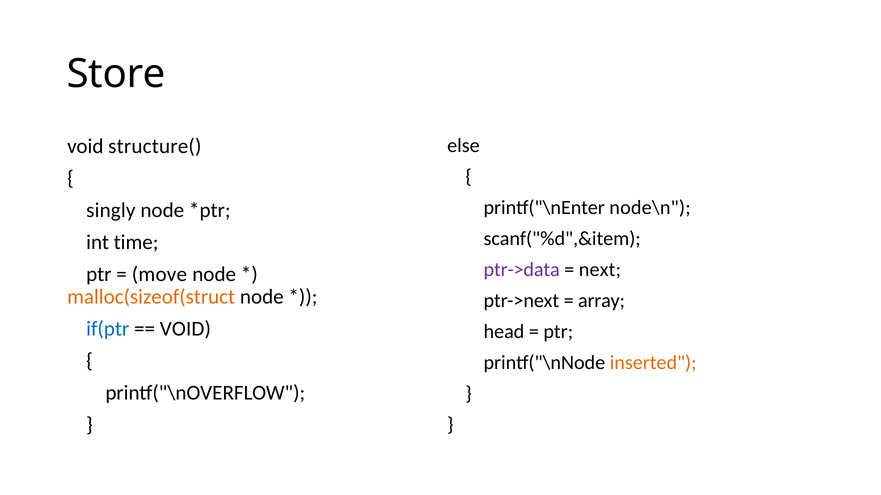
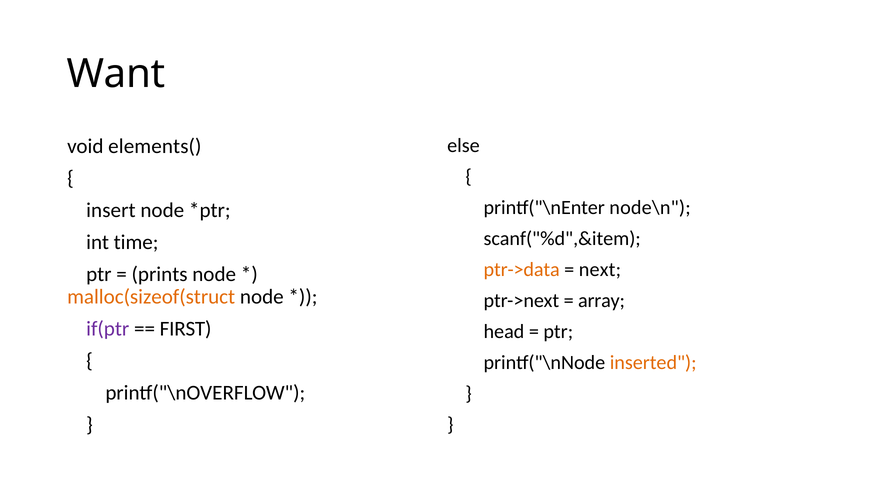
Store: Store -> Want
structure(: structure( -> elements(
singly: singly -> insert
ptr->data colour: purple -> orange
move: move -> prints
if(ptr colour: blue -> purple
VOID at (185, 329): VOID -> FIRST
